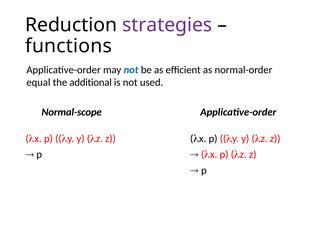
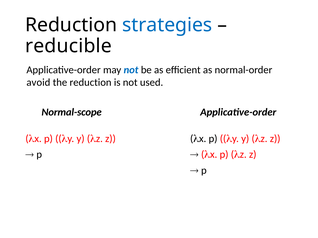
strategies colour: purple -> blue
functions: functions -> reducible
equal: equal -> avoid
the additional: additional -> reduction
